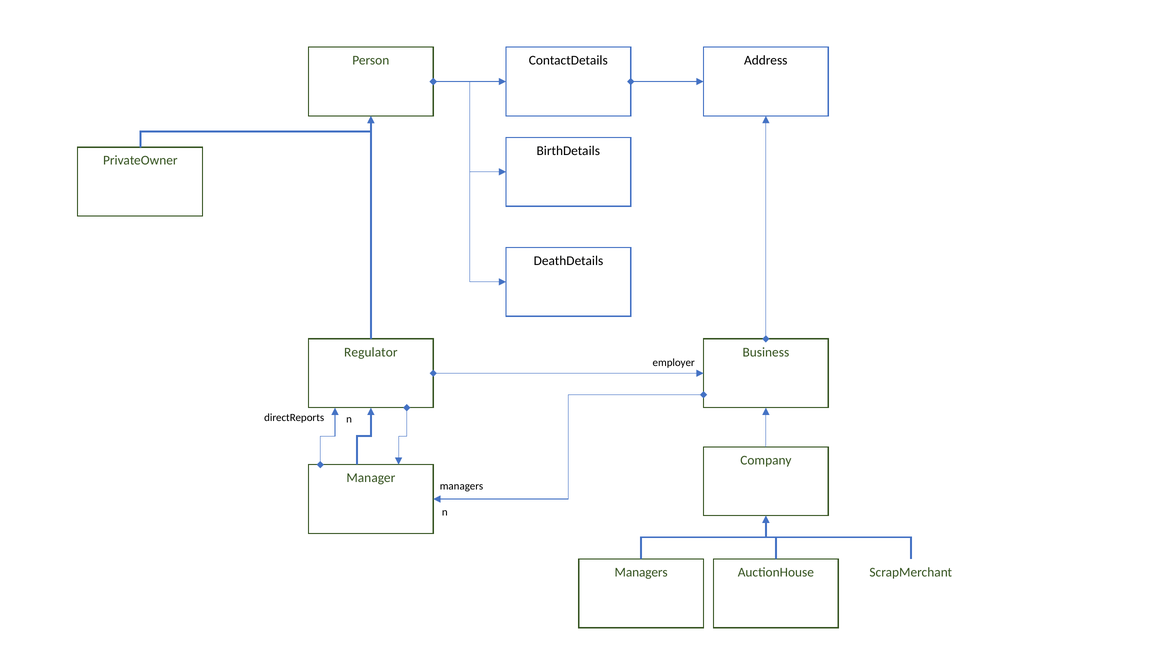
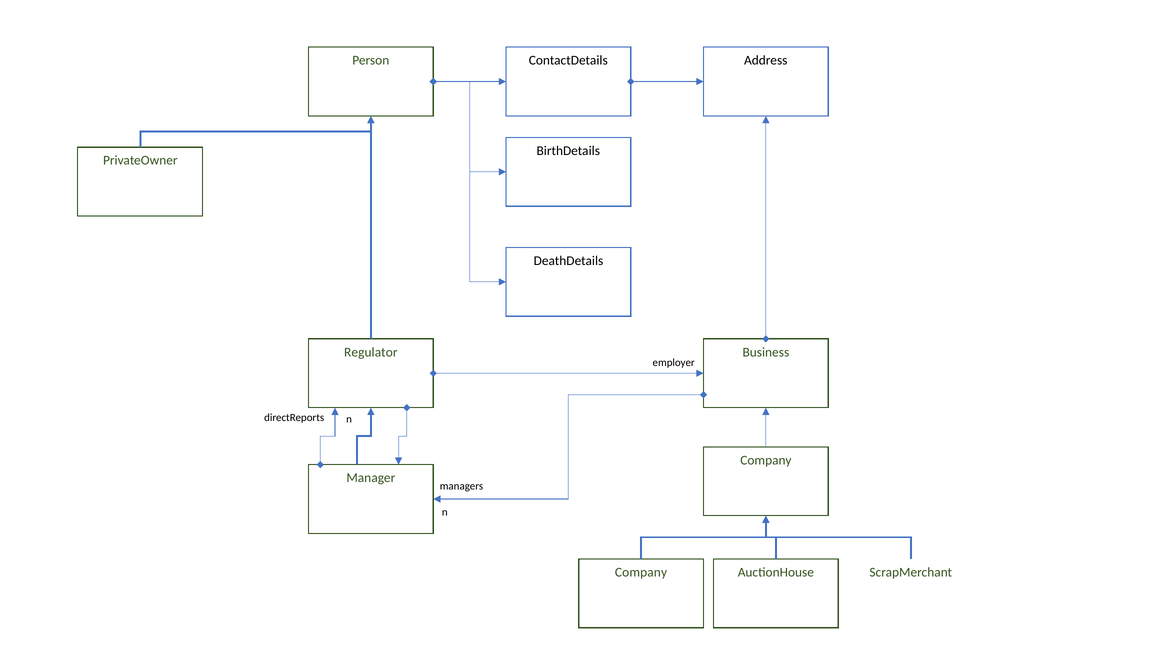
Managers at (641, 572): Managers -> Company
